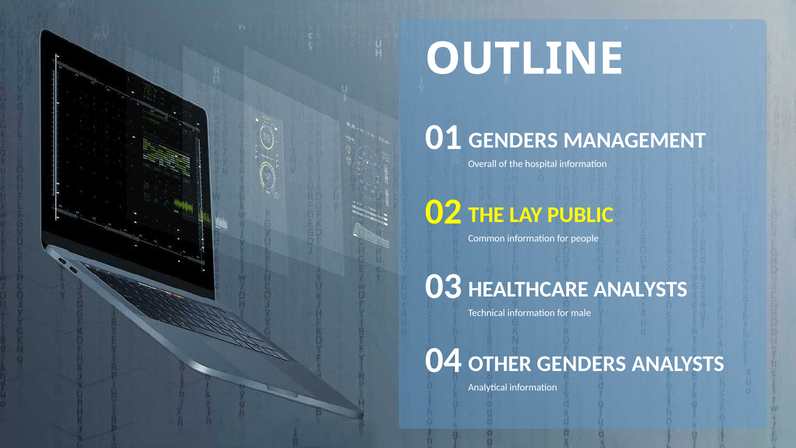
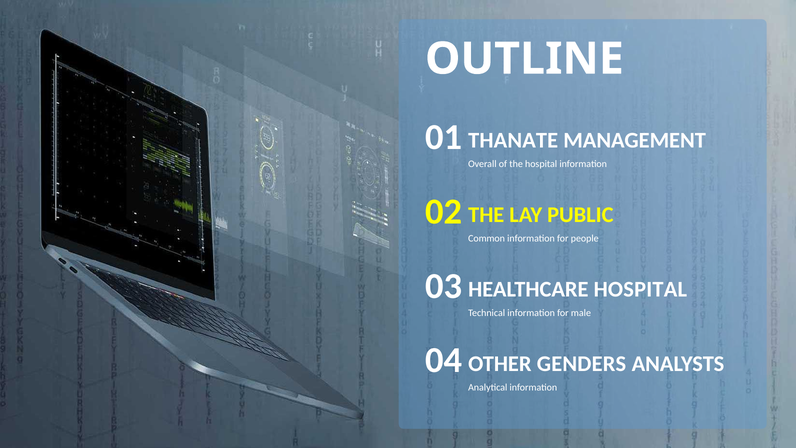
GENDERS at (513, 140): GENDERS -> THANATE
HEALTHCARE ANALYSTS: ANALYSTS -> HOSPITAL
